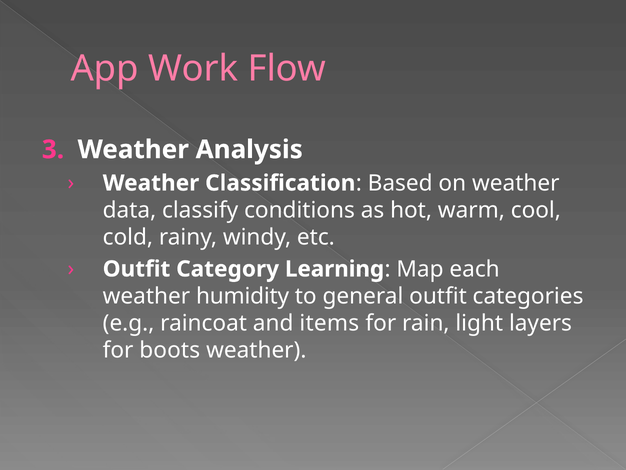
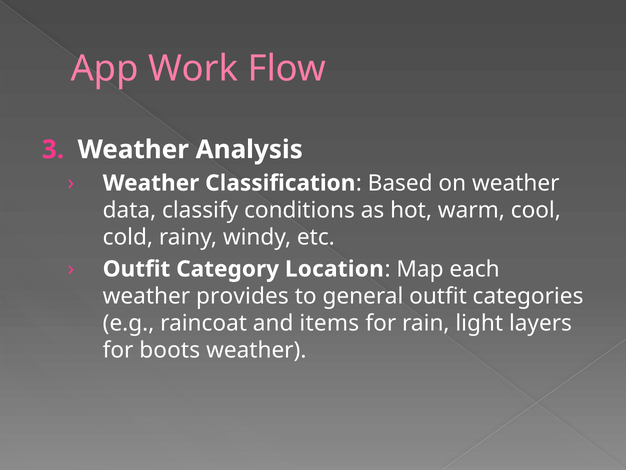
Learning: Learning -> Location
humidity: humidity -> provides
